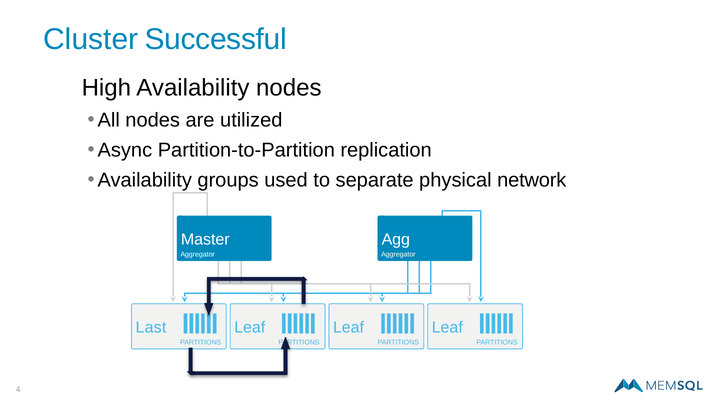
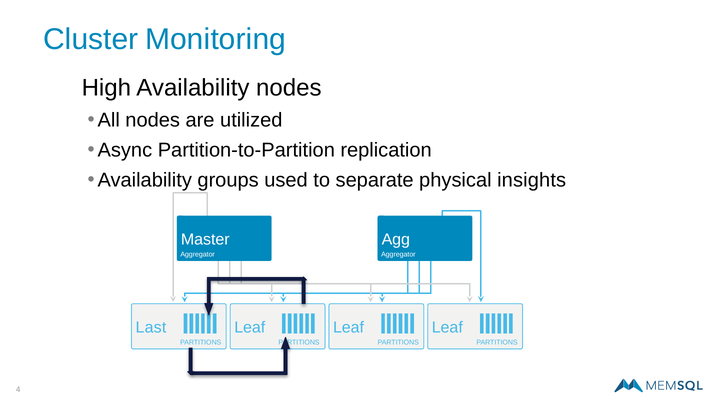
Successful: Successful -> Monitoring
network: network -> insights
